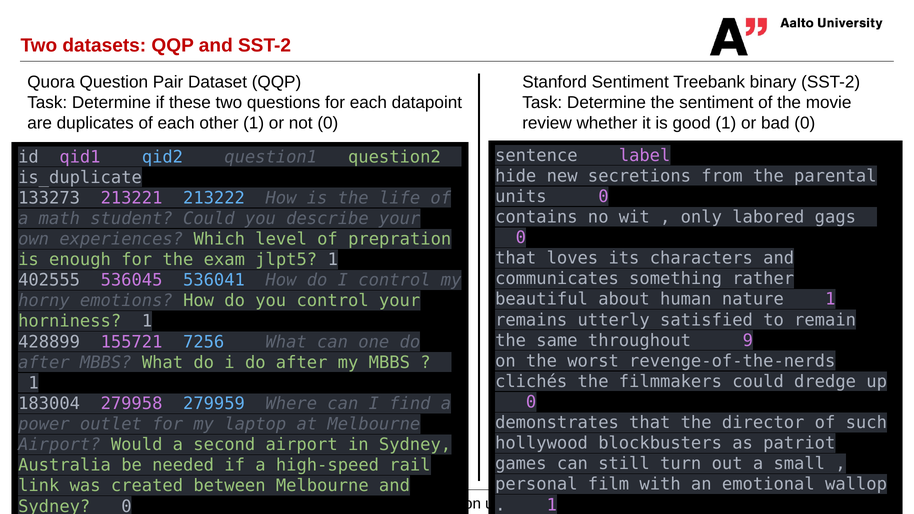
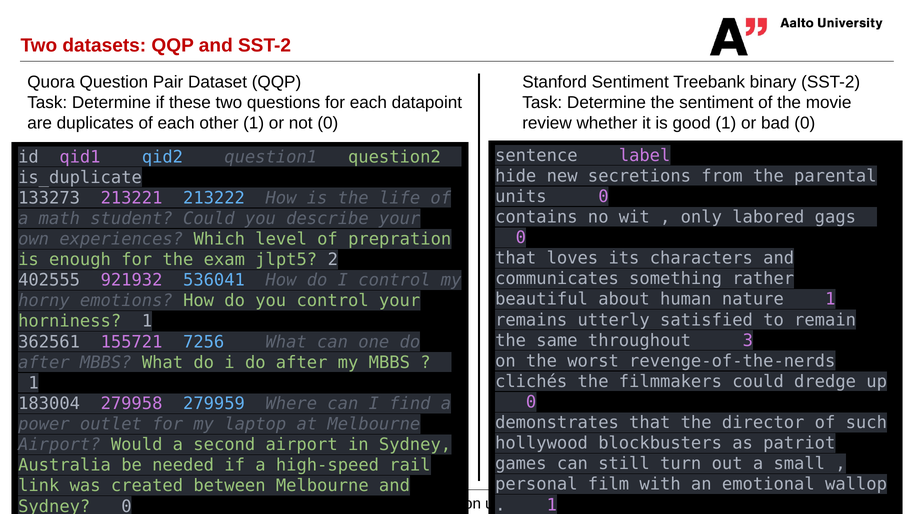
jlpt5 1: 1 -> 2
536045: 536045 -> 921932
9: 9 -> 3
428899: 428899 -> 362561
